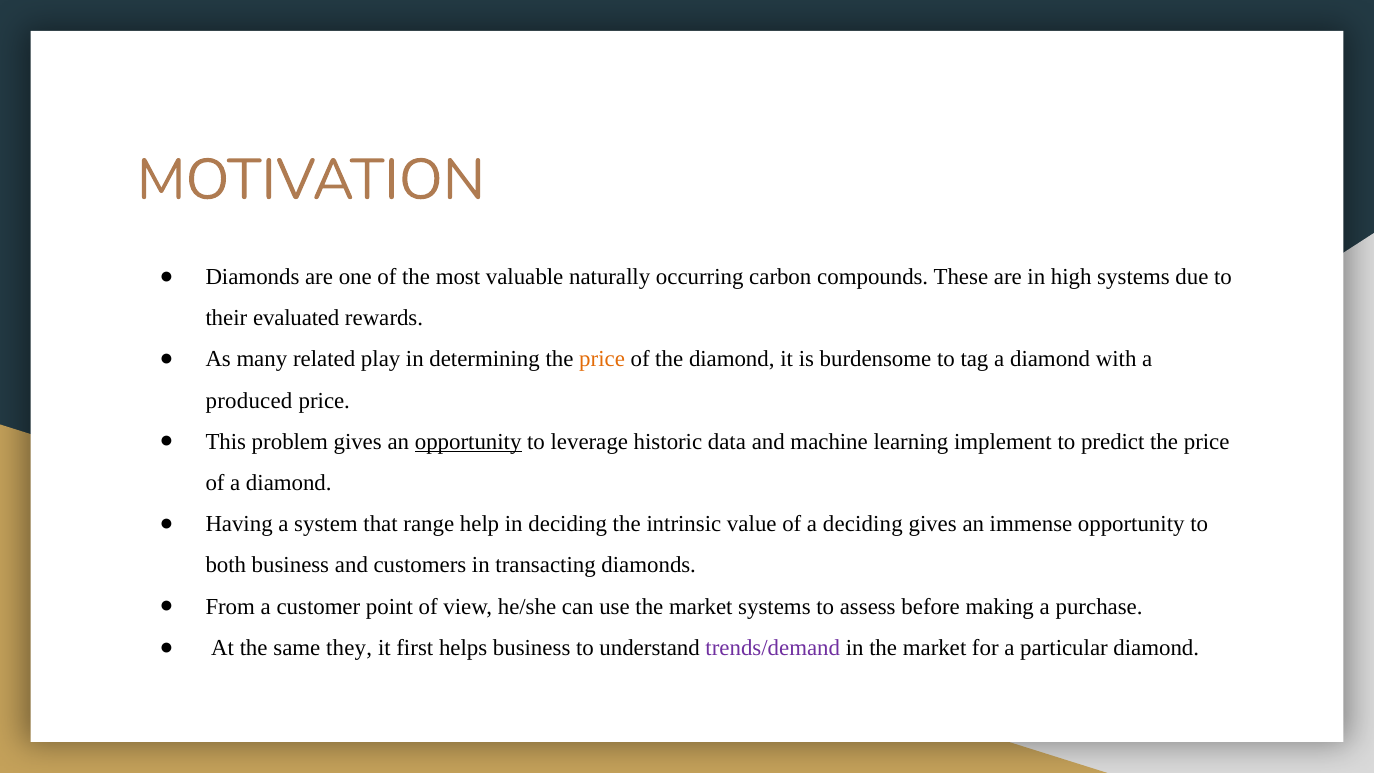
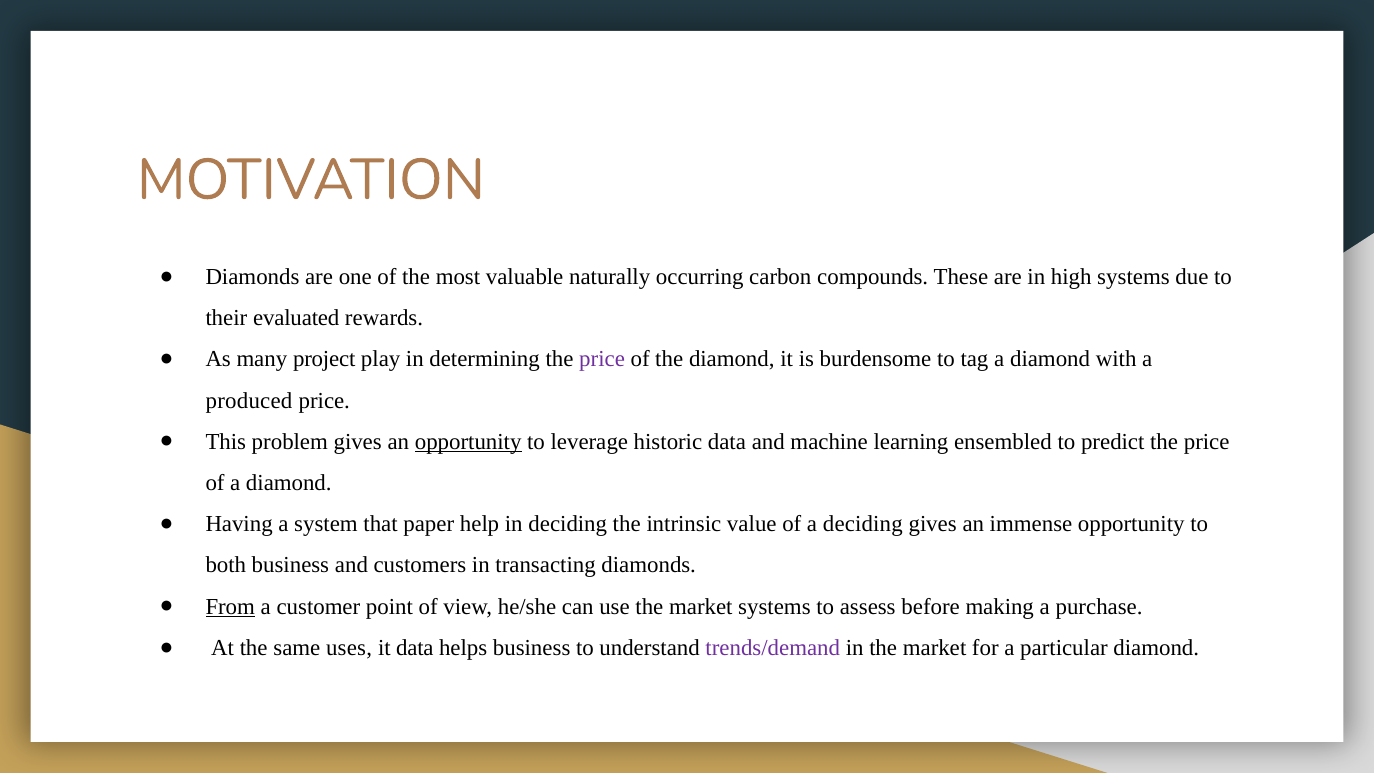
related: related -> project
price at (602, 359) colour: orange -> purple
implement: implement -> ensembled
range: range -> paper
From underline: none -> present
they: they -> uses
it first: first -> data
